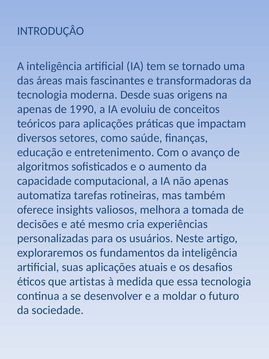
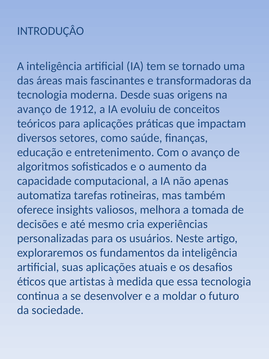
apenas at (34, 109): apenas -> avanço
1990: 1990 -> 1912
